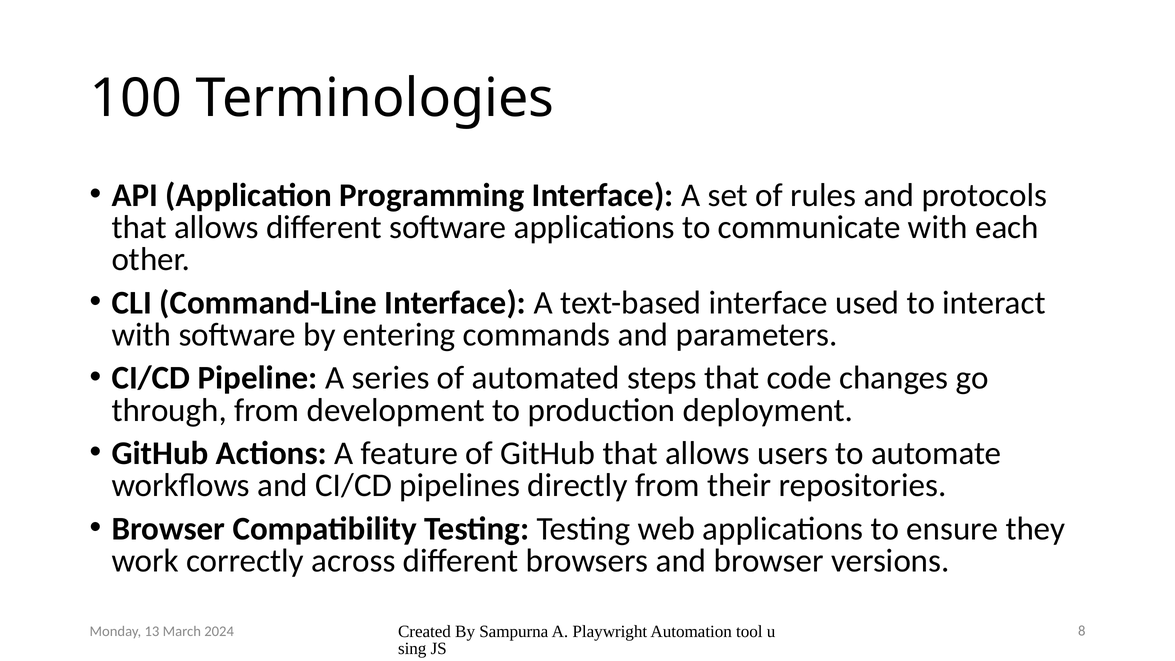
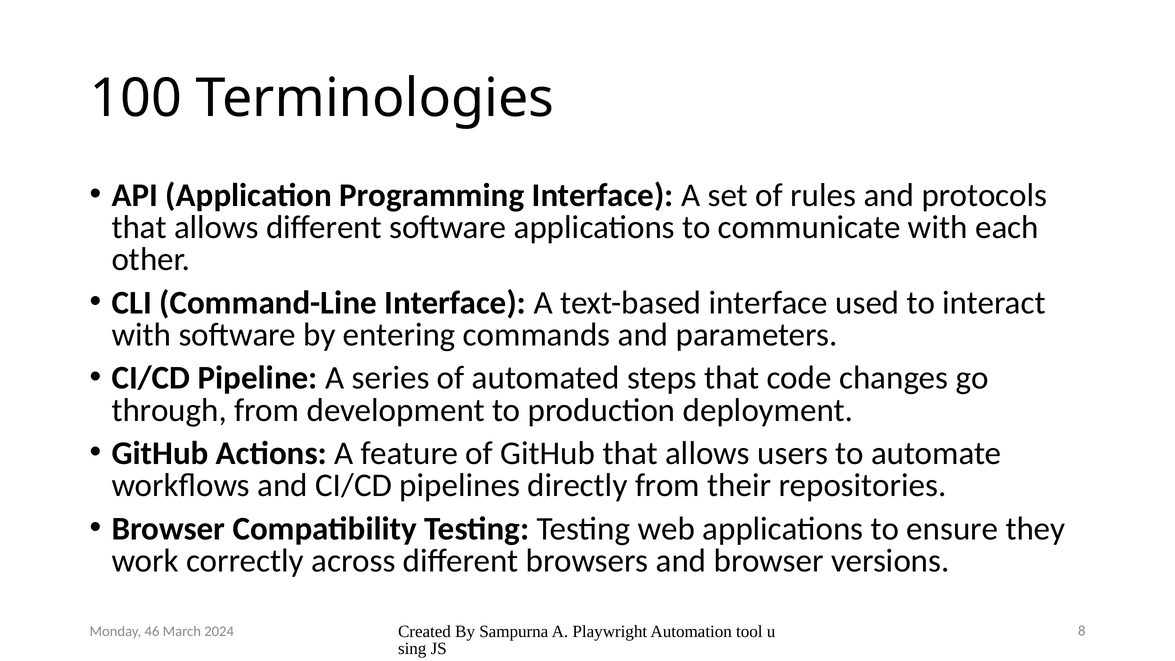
13: 13 -> 46
